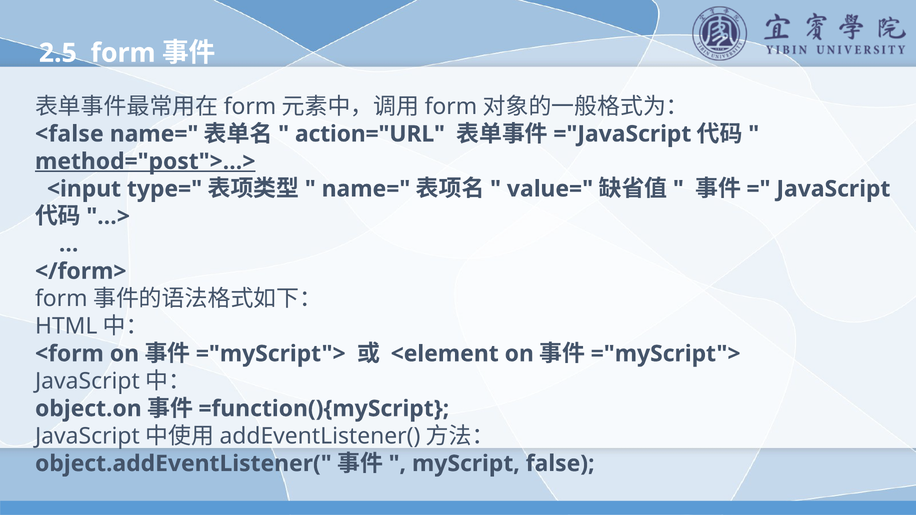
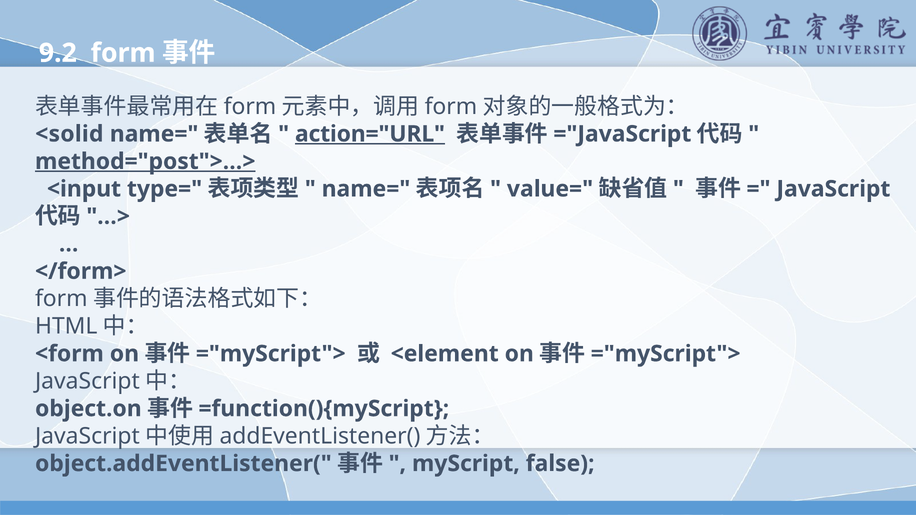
2.5: 2.5 -> 9.2
<false: <false -> <solid
action="URL underline: none -> present
